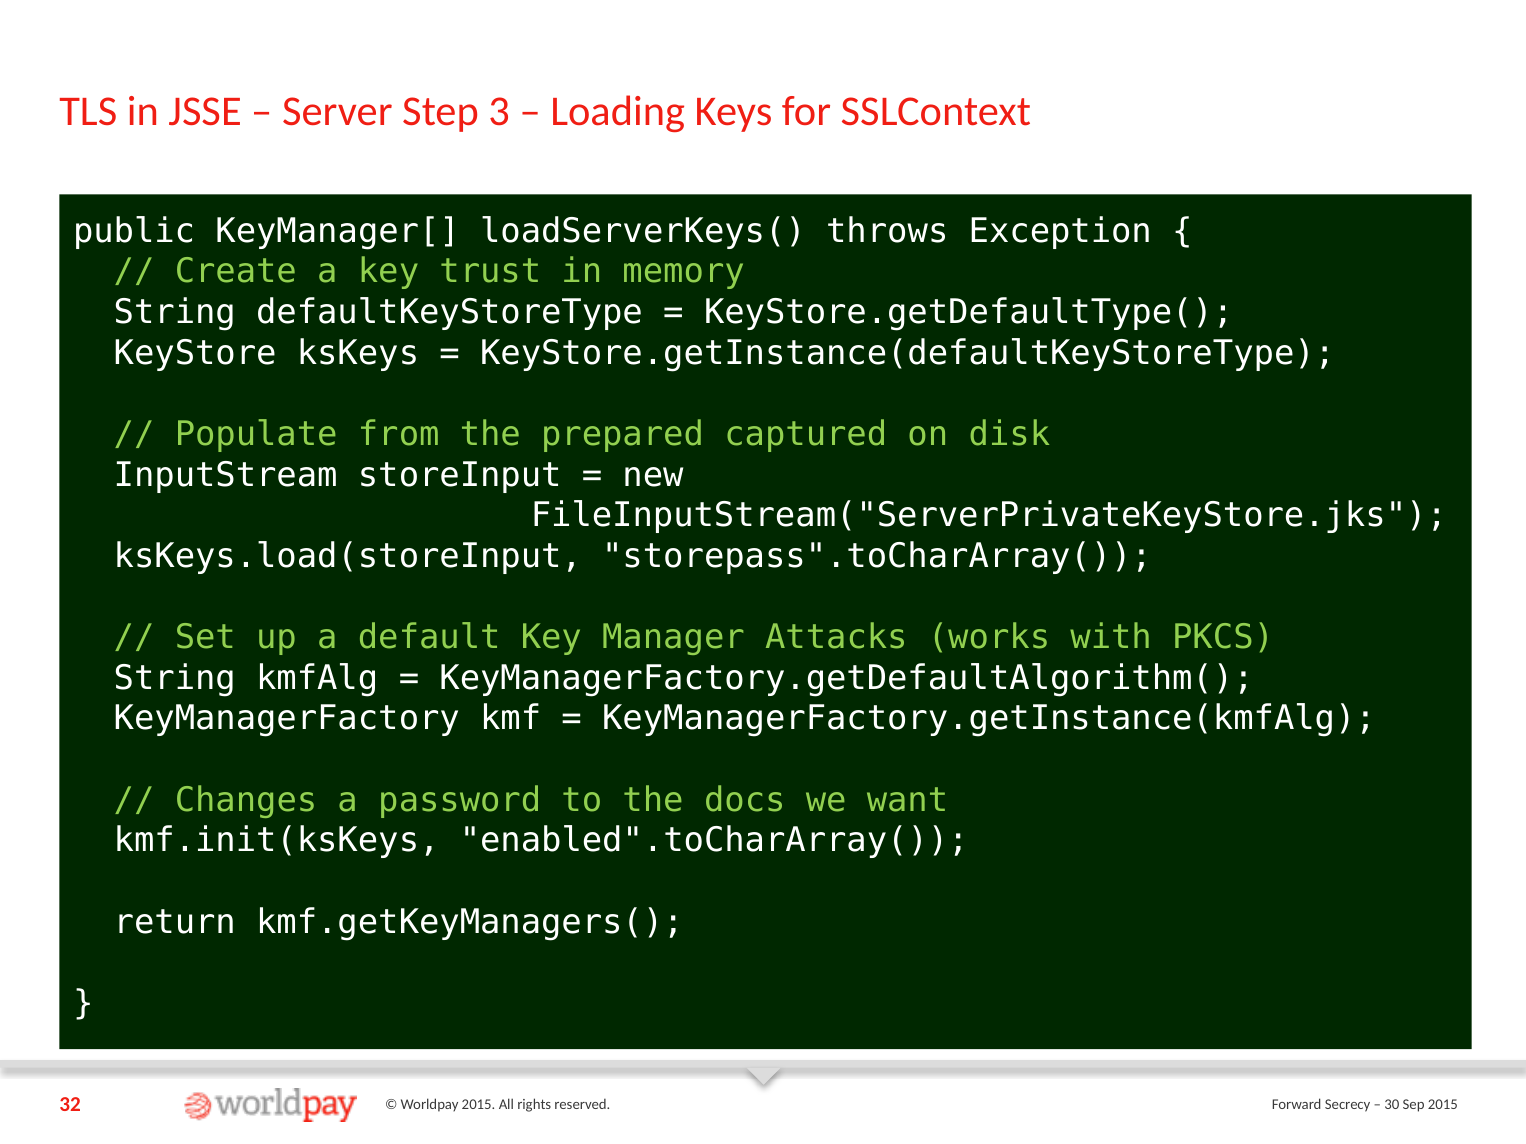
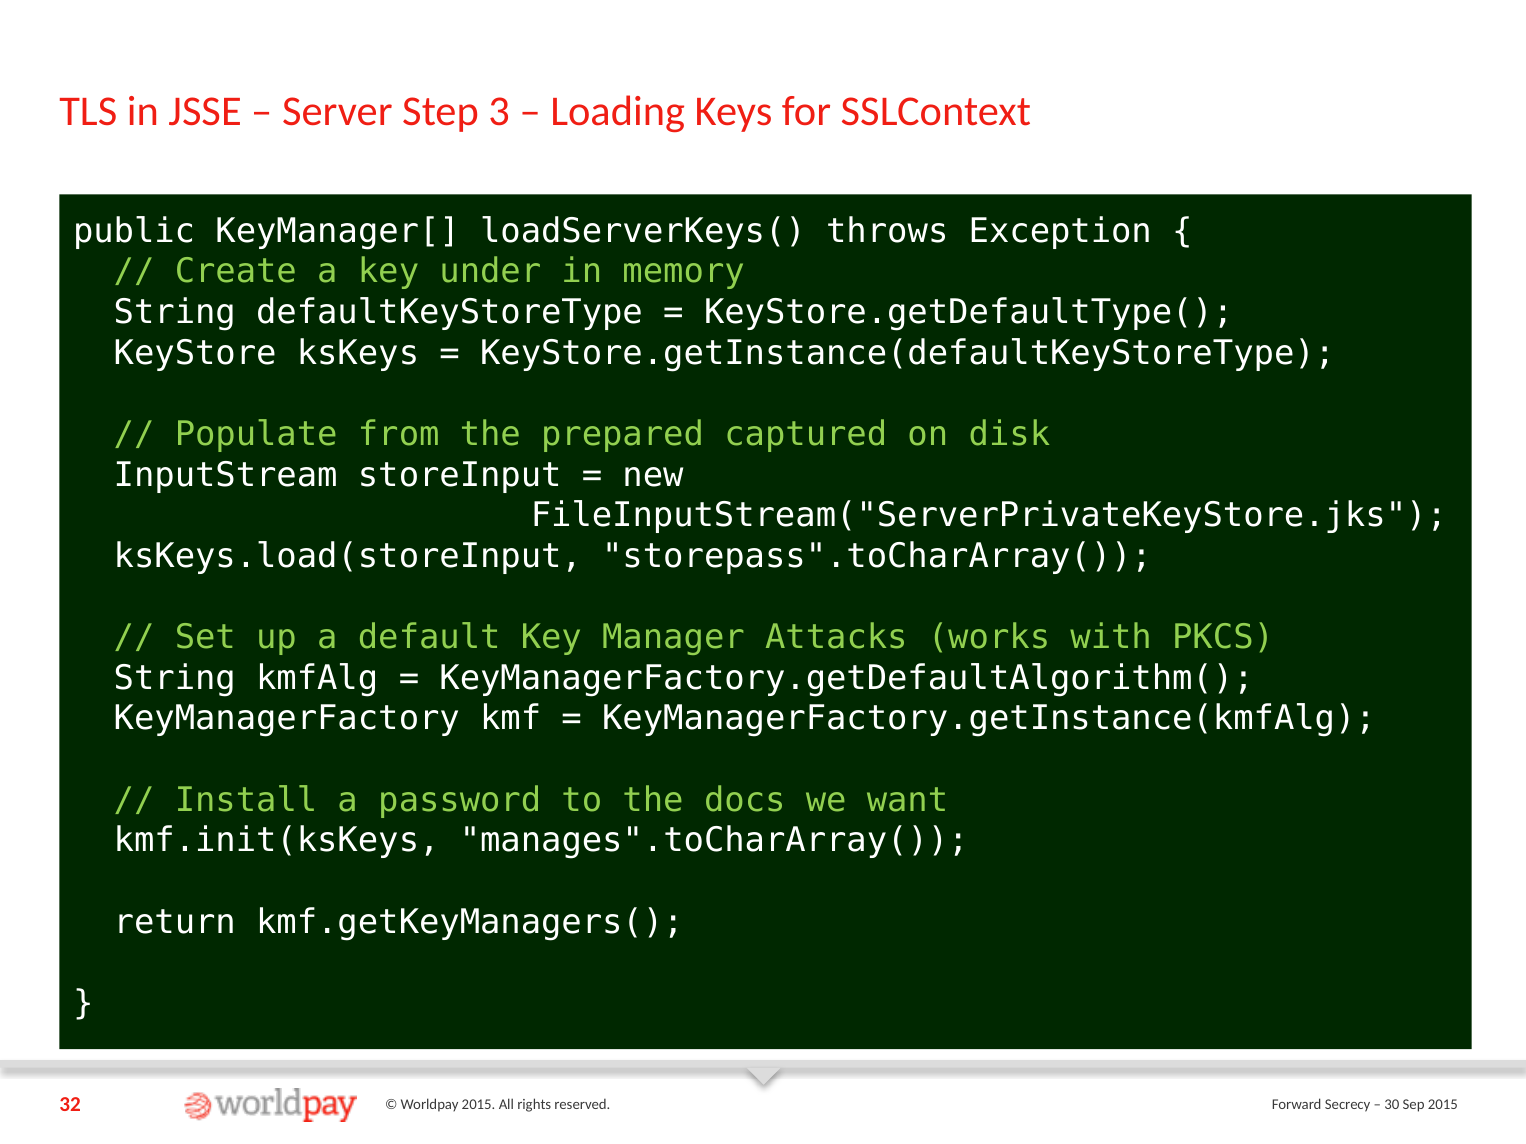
trust: trust -> under
Changes: Changes -> Install
enabled".toCharArray(: enabled".toCharArray( -> manages".toCharArray(
